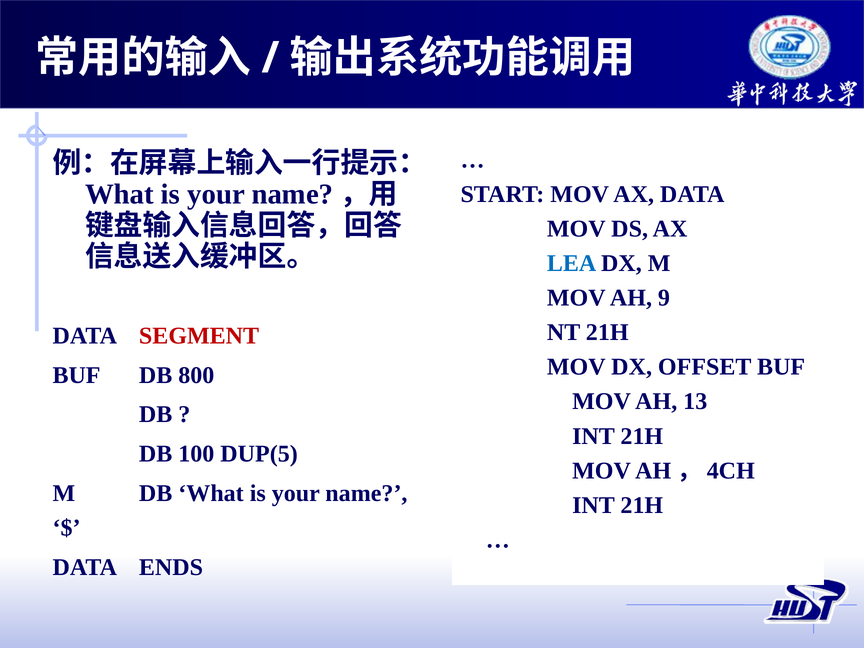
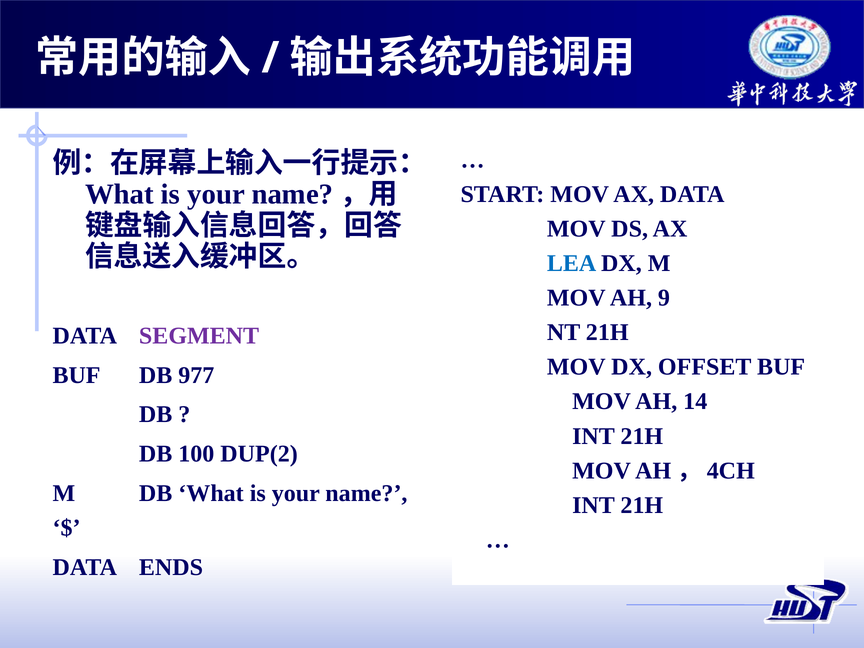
SEGMENT colour: red -> purple
800: 800 -> 977
13: 13 -> 14
DUP(5: DUP(5 -> DUP(2
